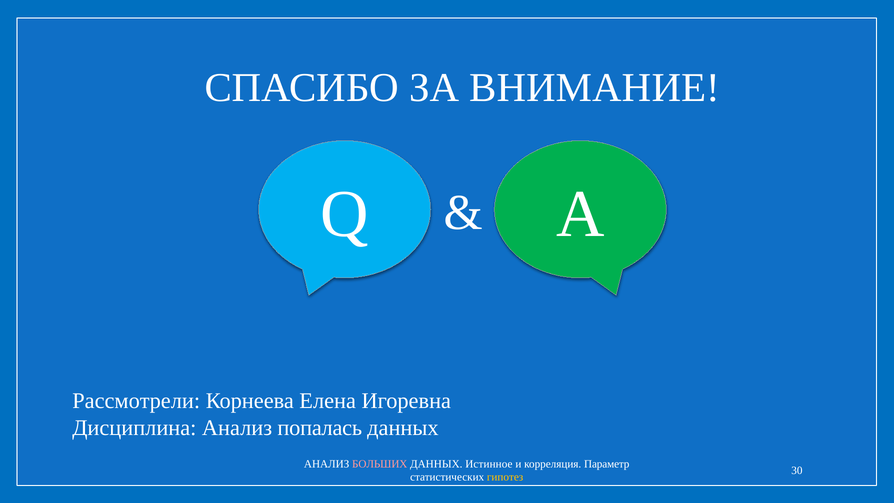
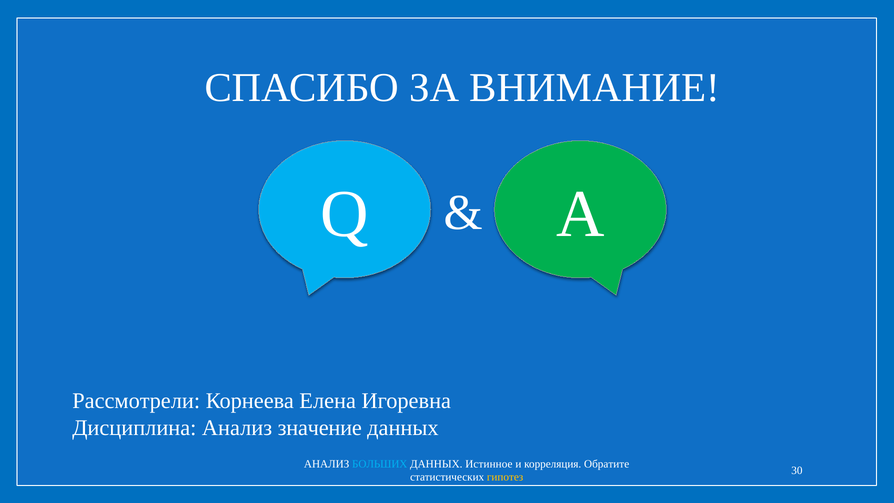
попалась: попалась -> значение
БОЛЬШИХ colour: pink -> light blue
Параметр: Параметр -> Обратите
